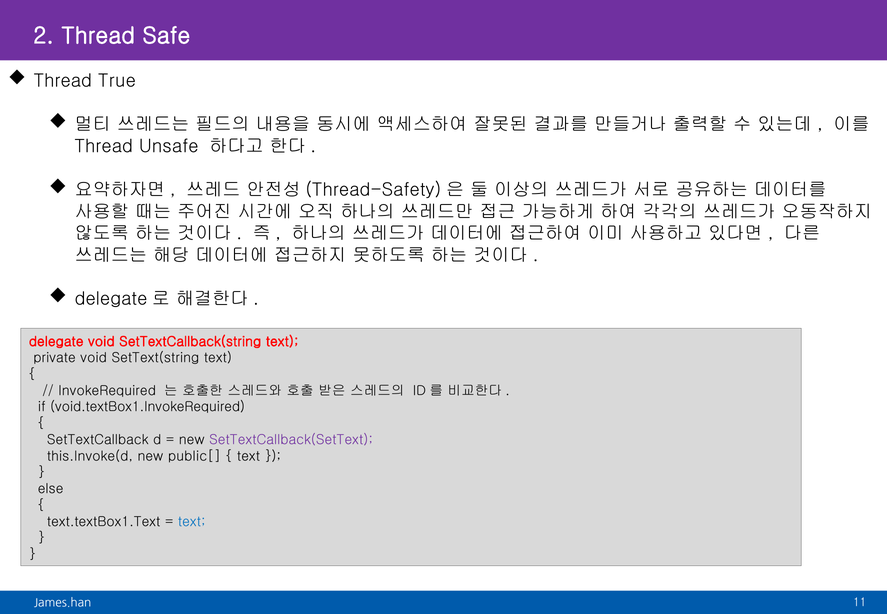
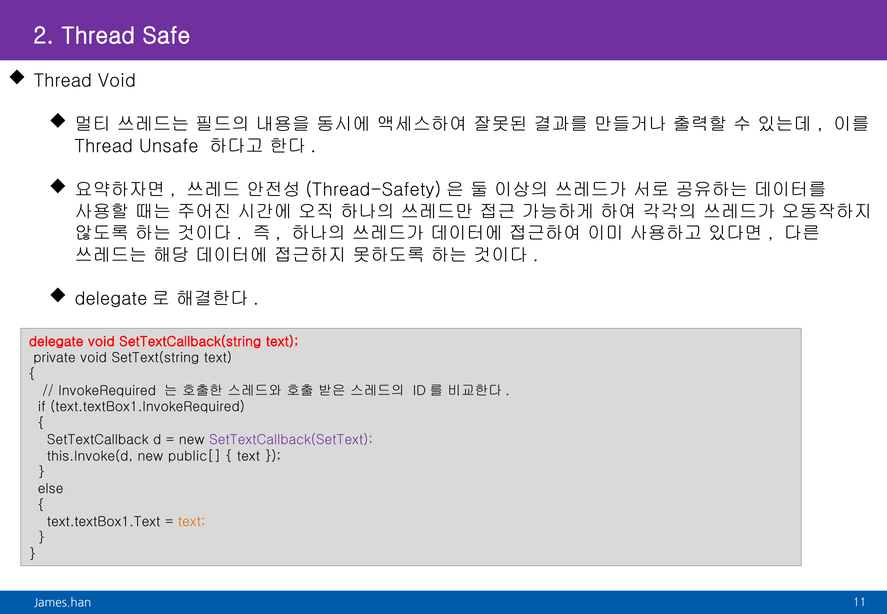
Thread True: True -> Void
void.textBox1.InvokeRequired: void.textBox1.InvokeRequired -> text.textBox1.InvokeRequired
text at (192, 522) colour: blue -> orange
